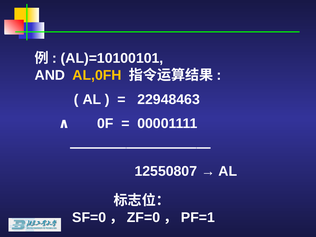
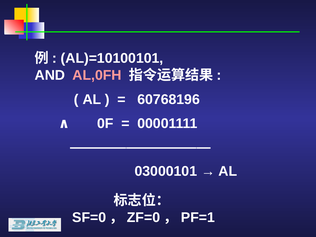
AL,0FH colour: yellow -> pink
22948463: 22948463 -> 60768196
12550807: 12550807 -> 03000101
